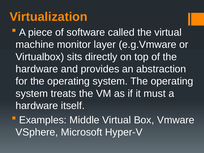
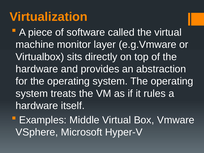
must: must -> rules
